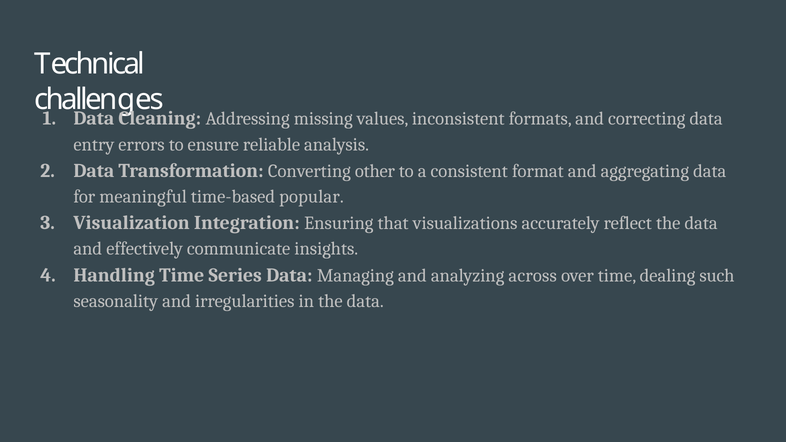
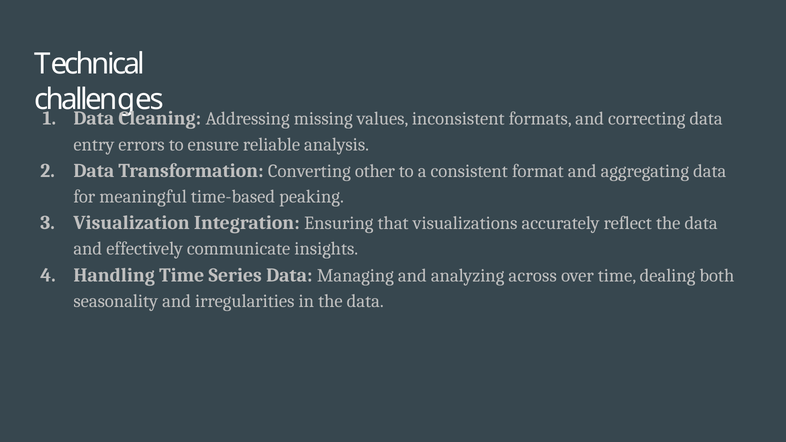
popular: popular -> peaking
such: such -> both
